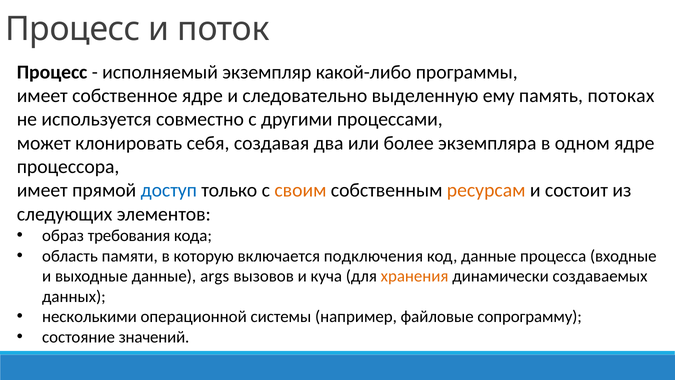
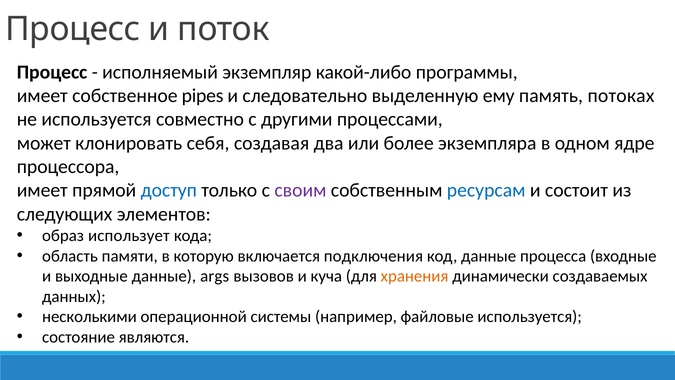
собственное ядре: ядре -> pipes
своим colour: orange -> purple
ресурсам colour: orange -> blue
требования: требования -> использует
файловые сопрограмму: сопрограмму -> используется
значений: значений -> являются
